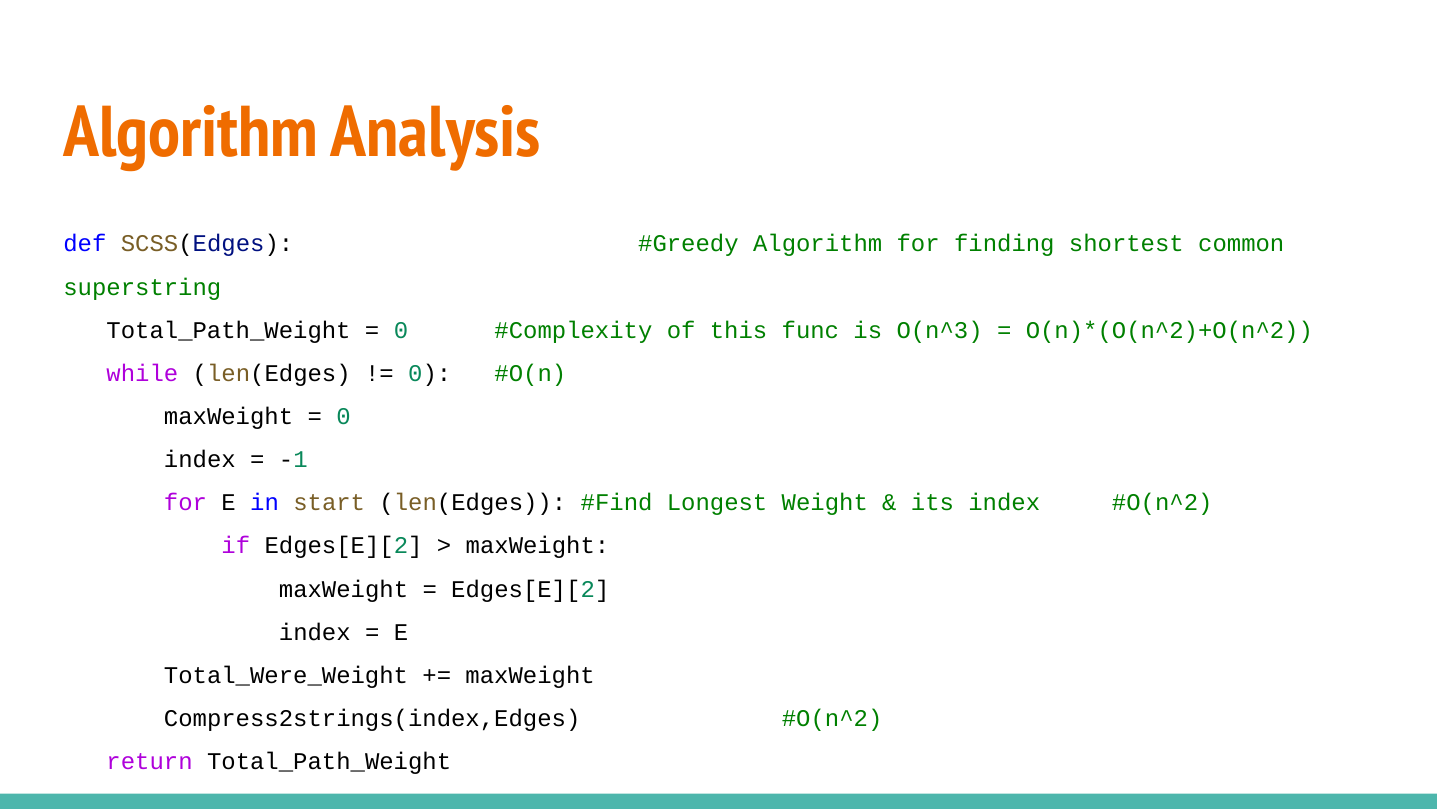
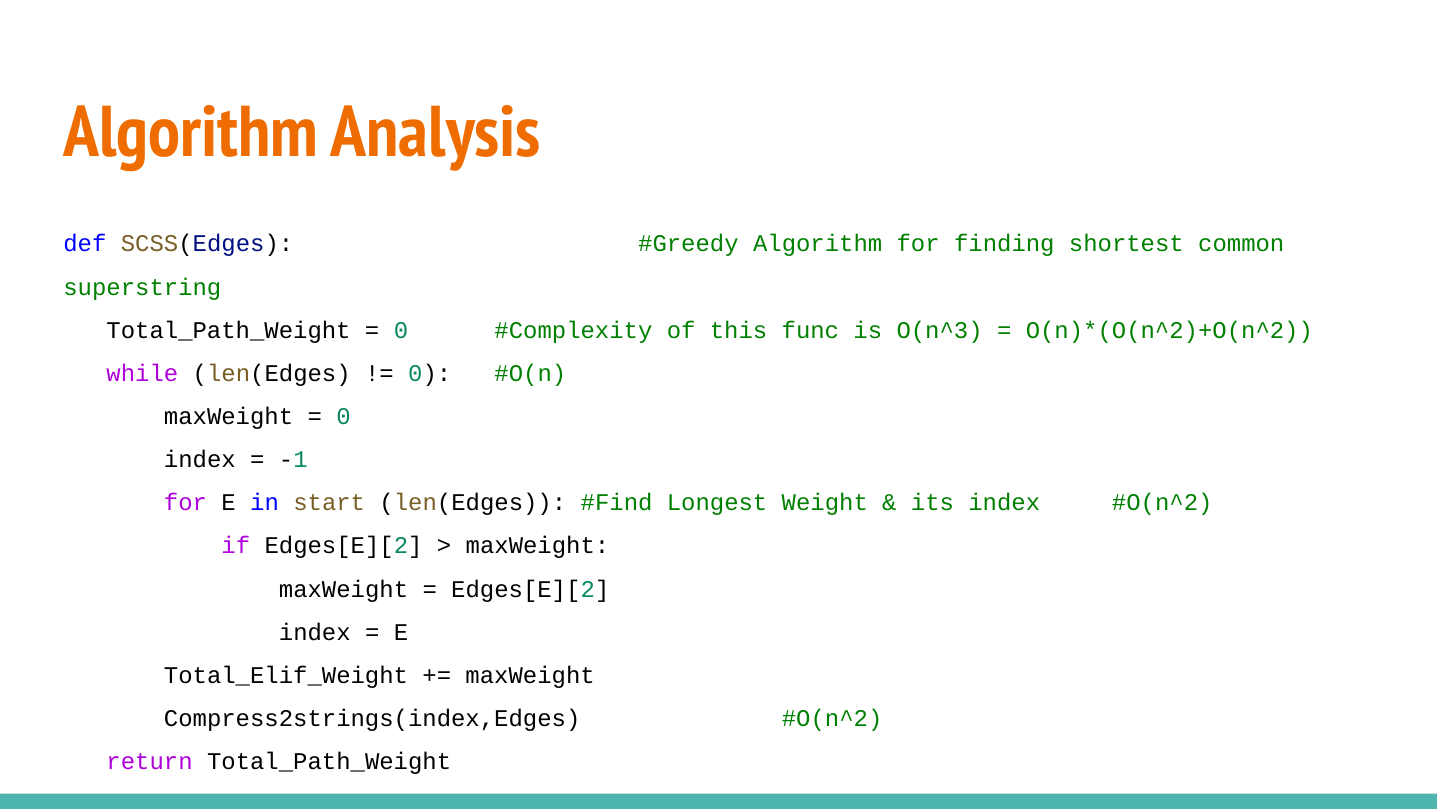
Total_Were_Weight: Total_Were_Weight -> Total_Elif_Weight
